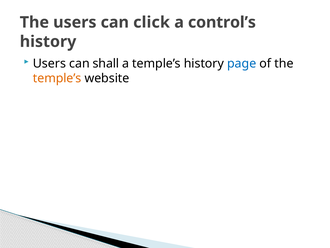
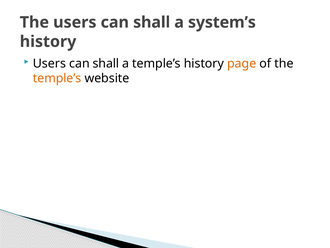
The users can click: click -> shall
control’s: control’s -> system’s
page colour: blue -> orange
